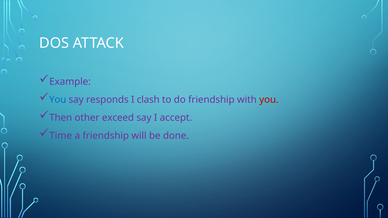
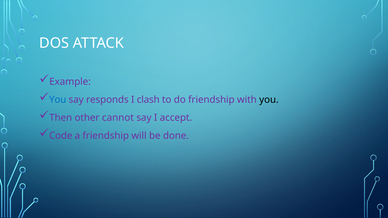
you at (269, 100) colour: red -> black
exceed: exceed -> cannot
Time: Time -> Code
